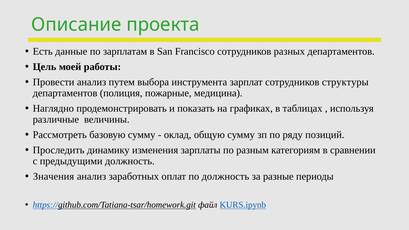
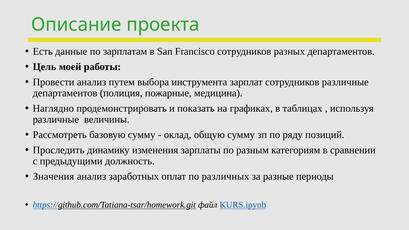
сотрудников структуры: структуры -> различные
по должность: должность -> различных
